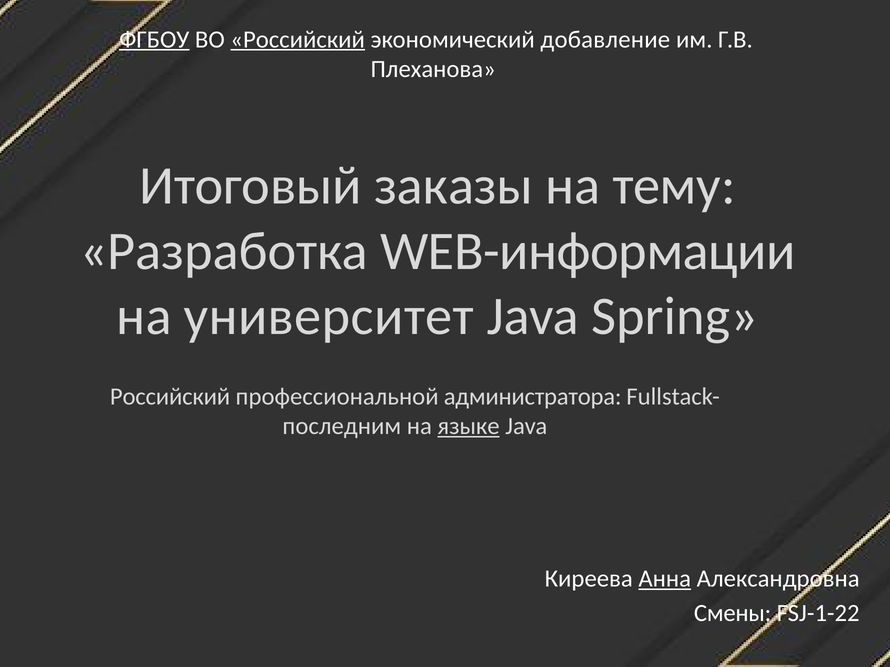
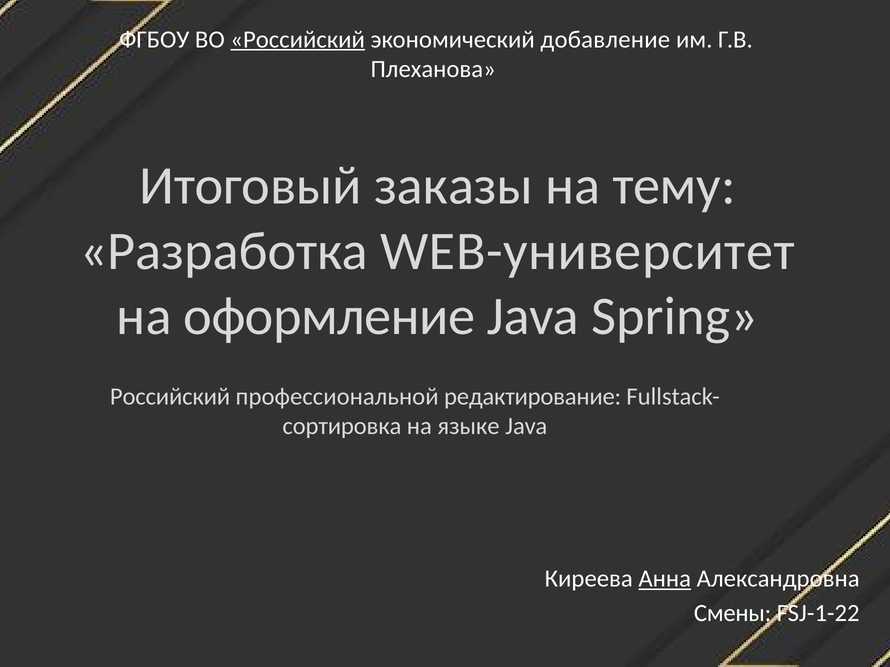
ФГБОУ underline: present -> none
WEB-информации: WEB-информации -> WEB-университет
университет: университет -> оформление
администратора: администратора -> редактирование
последним: последним -> сортировка
языке underline: present -> none
